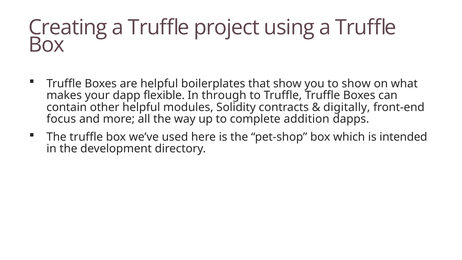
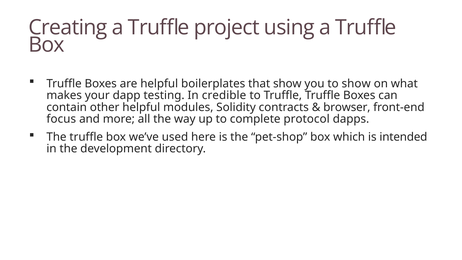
flexible: flexible -> testing
through: through -> credible
digitally: digitally -> browser
addition: addition -> protocol
